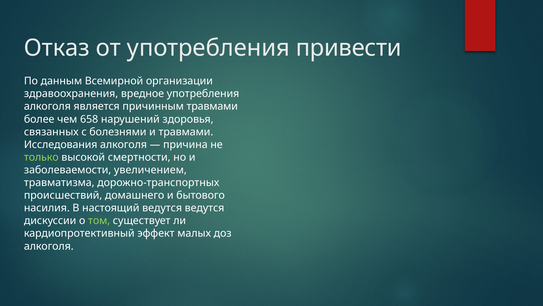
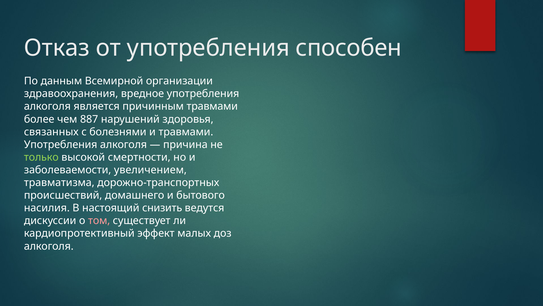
привести: привести -> способен
658: 658 -> 887
Исследования at (61, 144): Исследования -> Употребления
настоящий ведутся: ведутся -> снизить
том colour: light green -> pink
